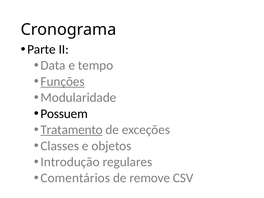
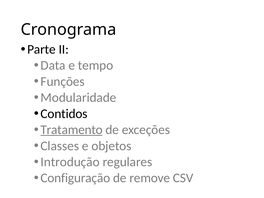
Funções underline: present -> none
Possuem: Possuem -> Contidos
Comentários: Comentários -> Configuração
